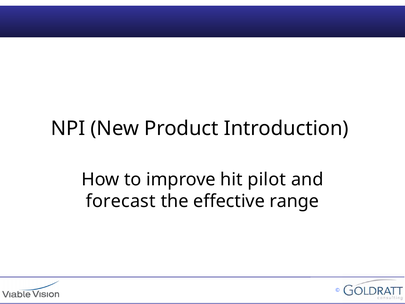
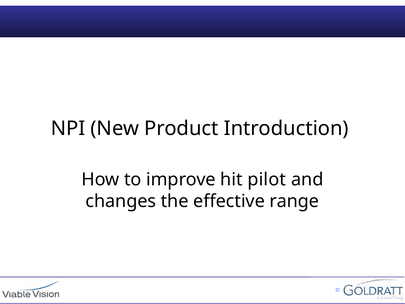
forecast: forecast -> changes
